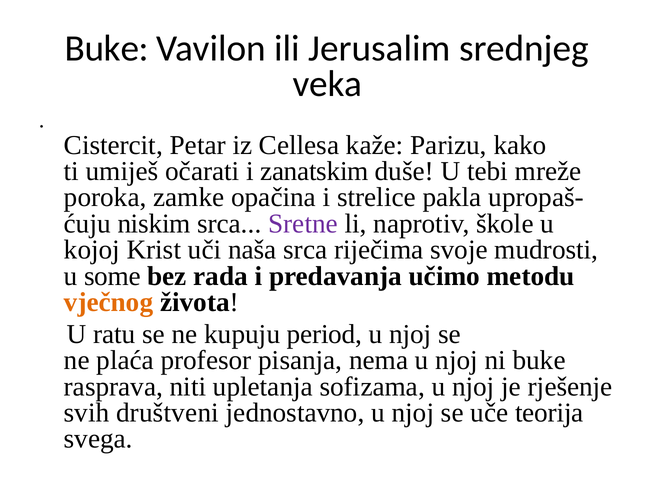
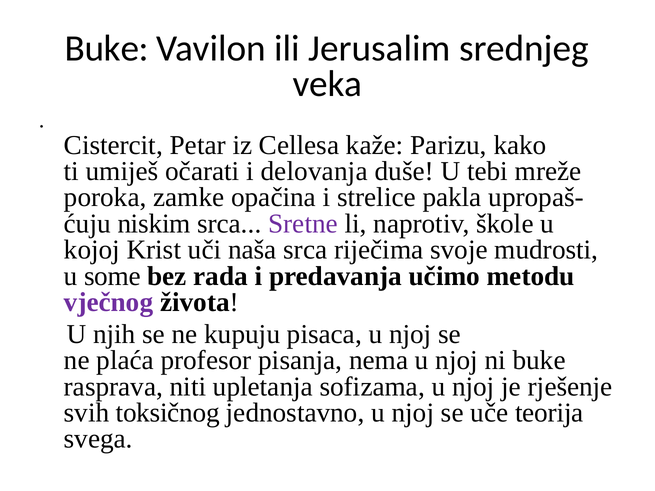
zanatskim: zanatskim -> delovanja
vječnog colour: orange -> purple
ratu: ratu -> njih
period: period -> pisaca
društveni: društveni -> toksičnog
